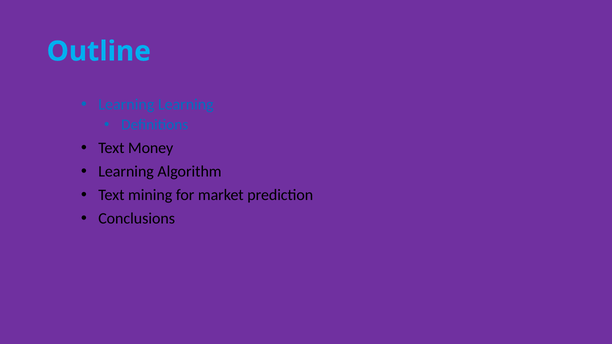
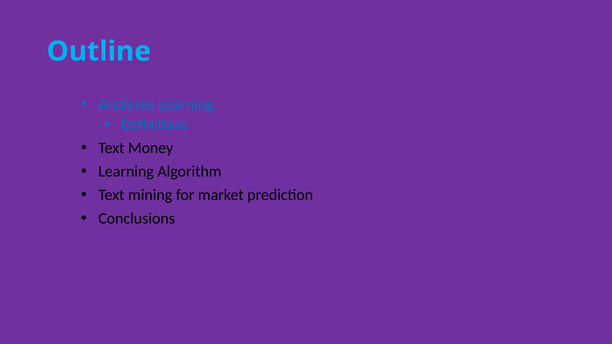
Learning at (126, 105): Learning -> Analyzes
